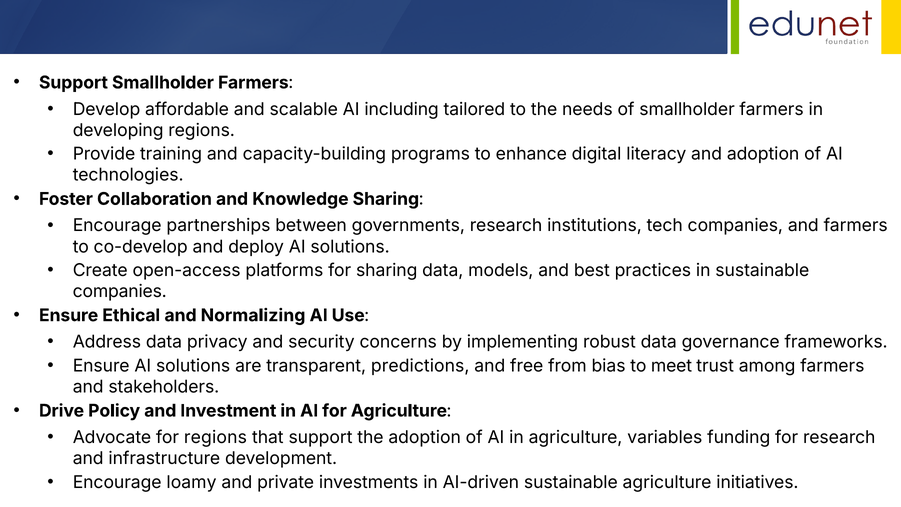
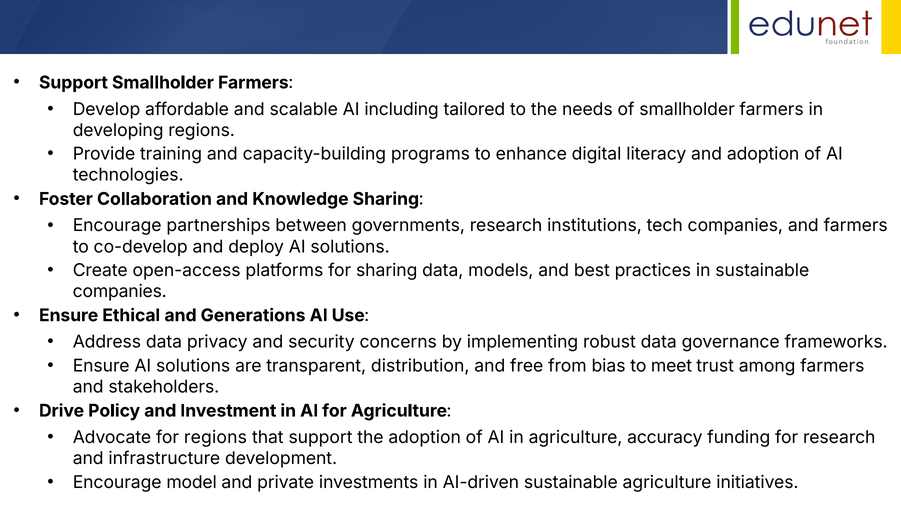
Normalizing: Normalizing -> Generations
predictions: predictions -> distribution
variables: variables -> accuracy
loamy: loamy -> model
